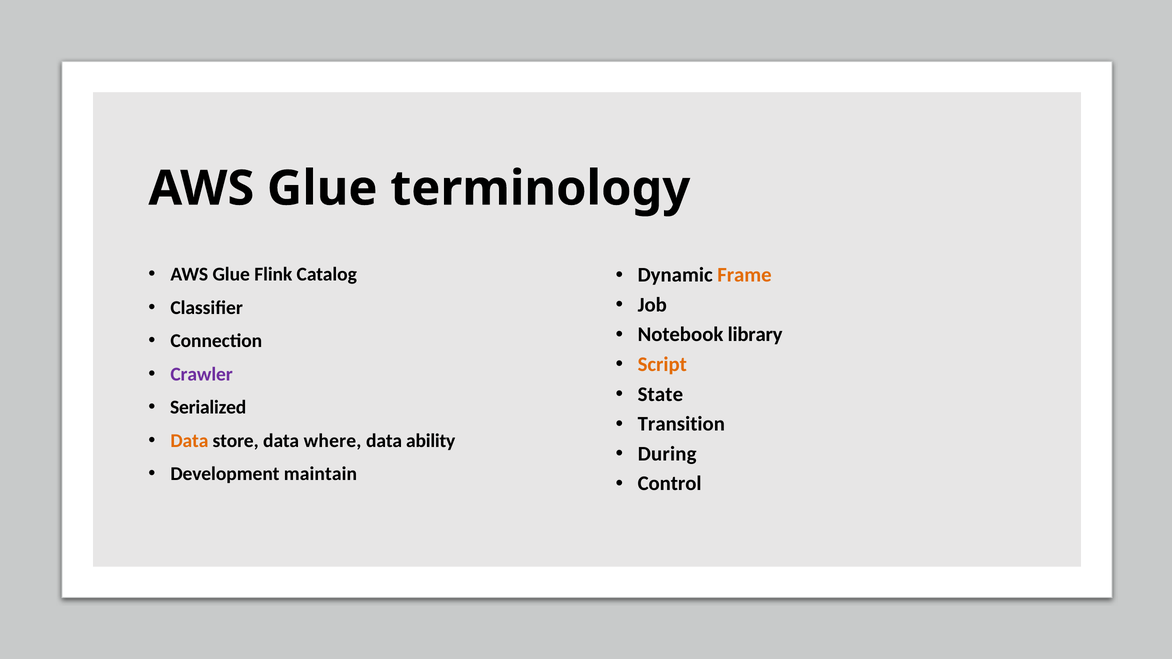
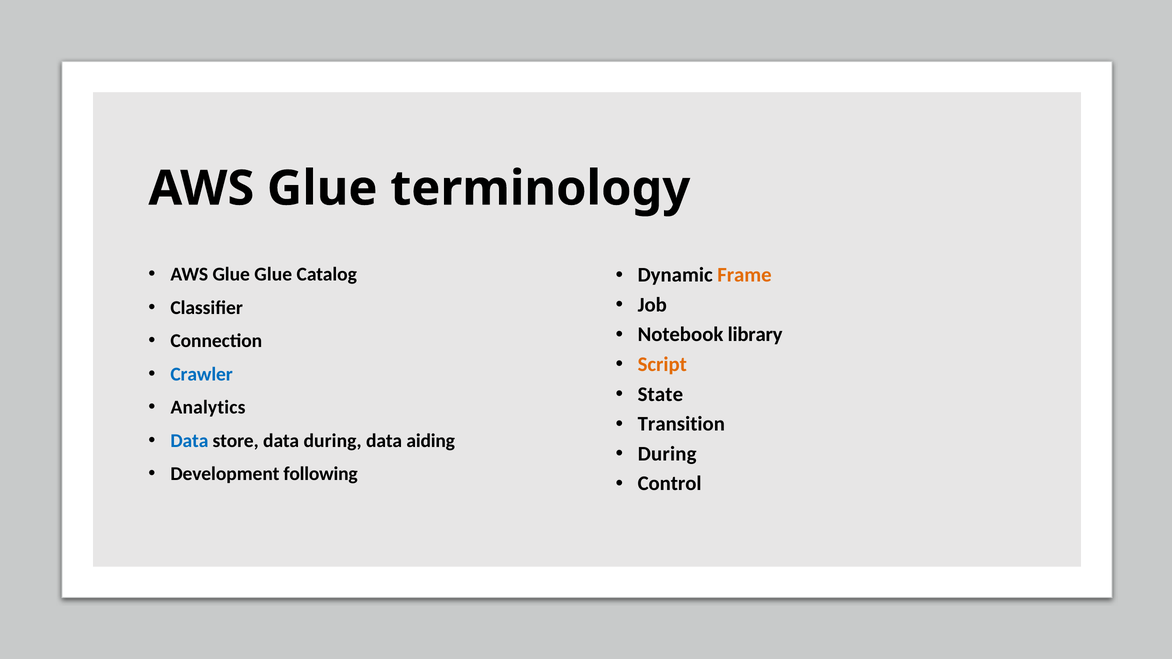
Glue Flink: Flink -> Glue
Crawler colour: purple -> blue
Serialized: Serialized -> Analytics
Data at (189, 441) colour: orange -> blue
data where: where -> during
ability: ability -> aiding
maintain: maintain -> following
